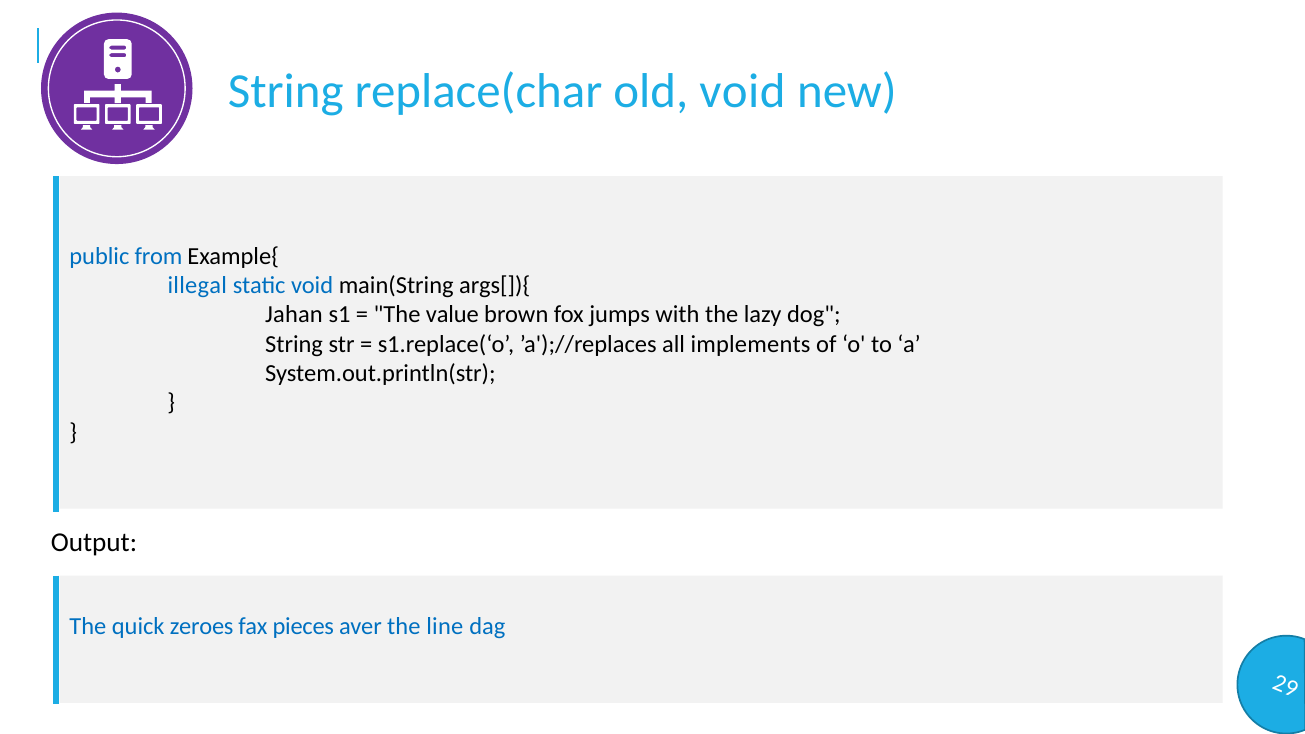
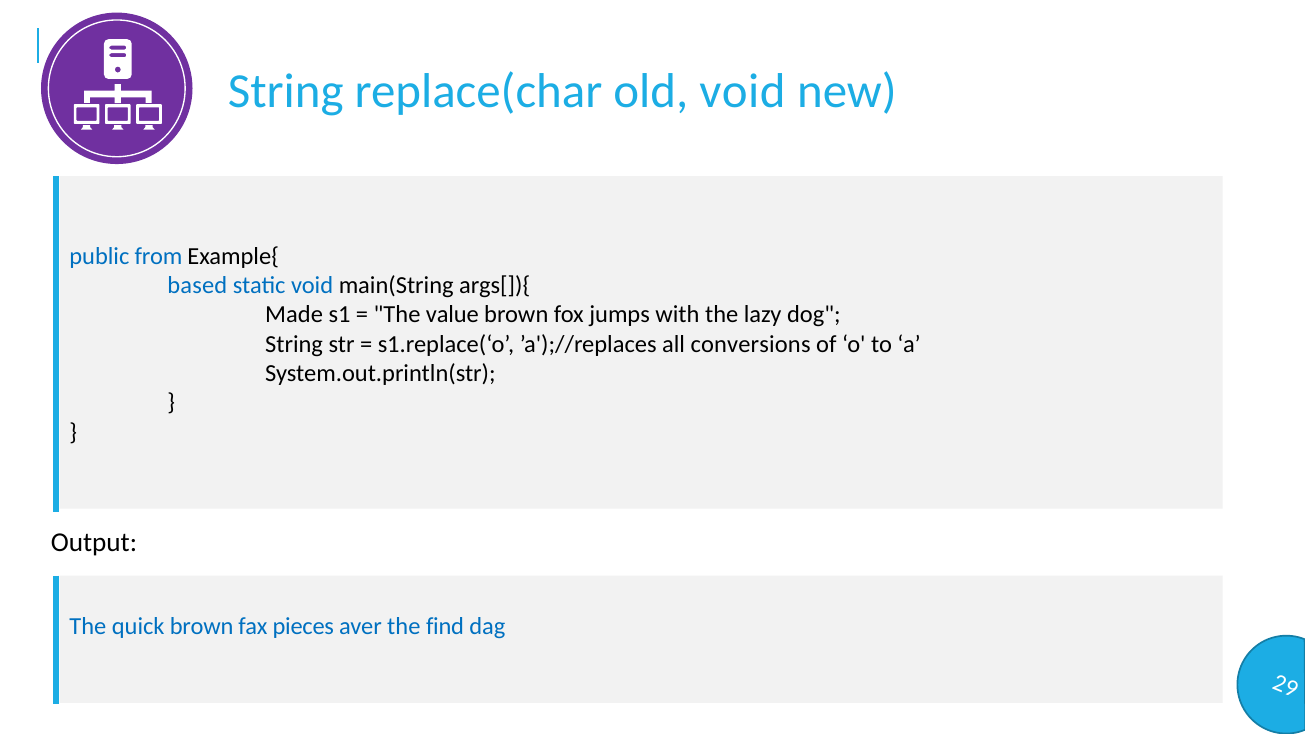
illegal: illegal -> based
Jahan: Jahan -> Made
implements: implements -> conversions
quick zeroes: zeroes -> brown
line: line -> find
